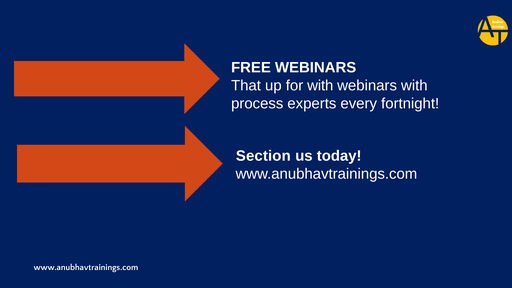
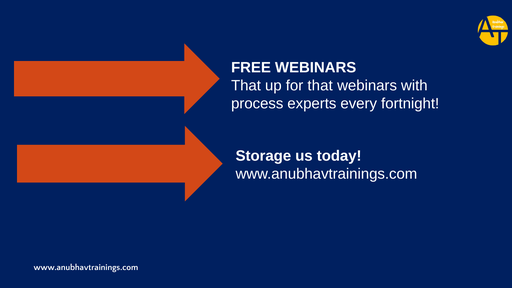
for with: with -> that
Section: Section -> Storage
